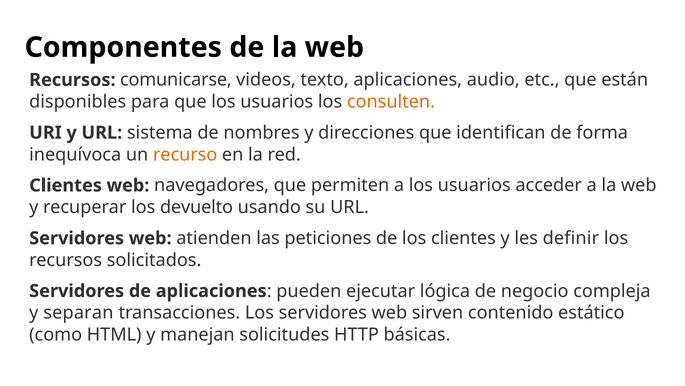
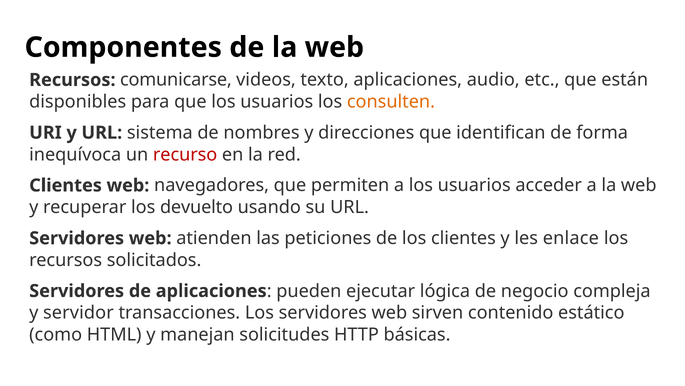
recurso colour: orange -> red
definir: definir -> enlace
separan: separan -> servidor
